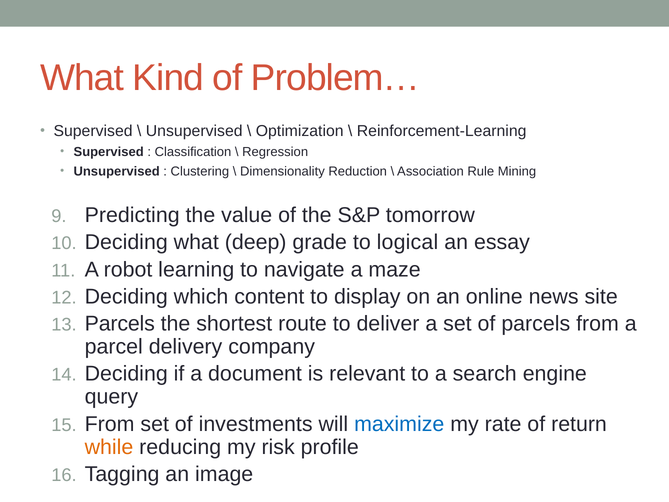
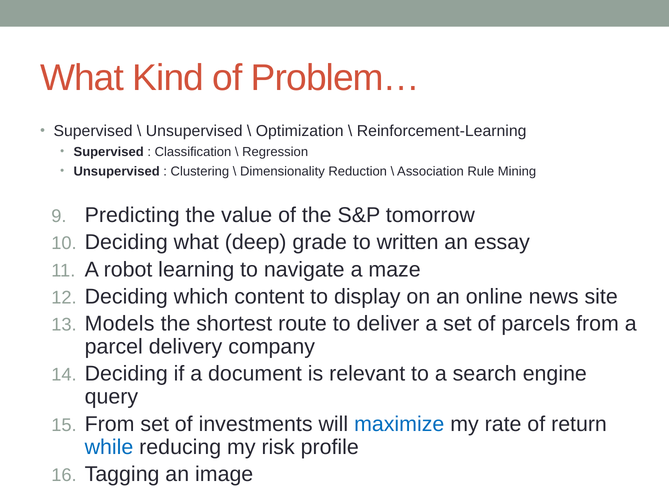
logical: logical -> written
Parcels at (120, 324): Parcels -> Models
while colour: orange -> blue
